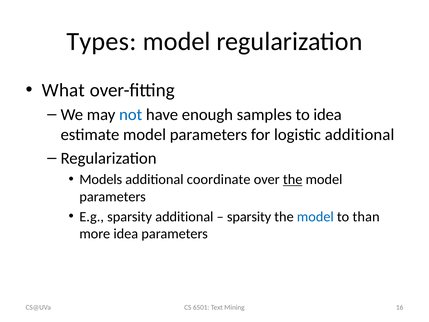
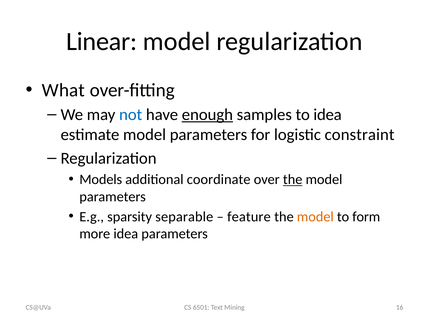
Types: Types -> Linear
enough underline: none -> present
logistic additional: additional -> constraint
sparsity additional: additional -> separable
sparsity at (249, 217): sparsity -> feature
model at (315, 217) colour: blue -> orange
than: than -> form
